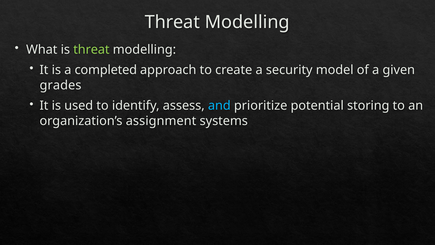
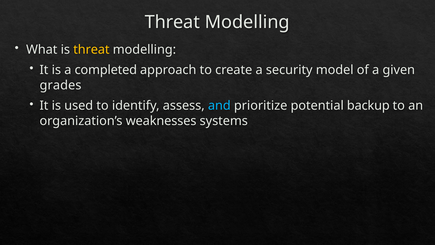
threat at (91, 50) colour: light green -> yellow
storing: storing -> backup
assignment: assignment -> weaknesses
